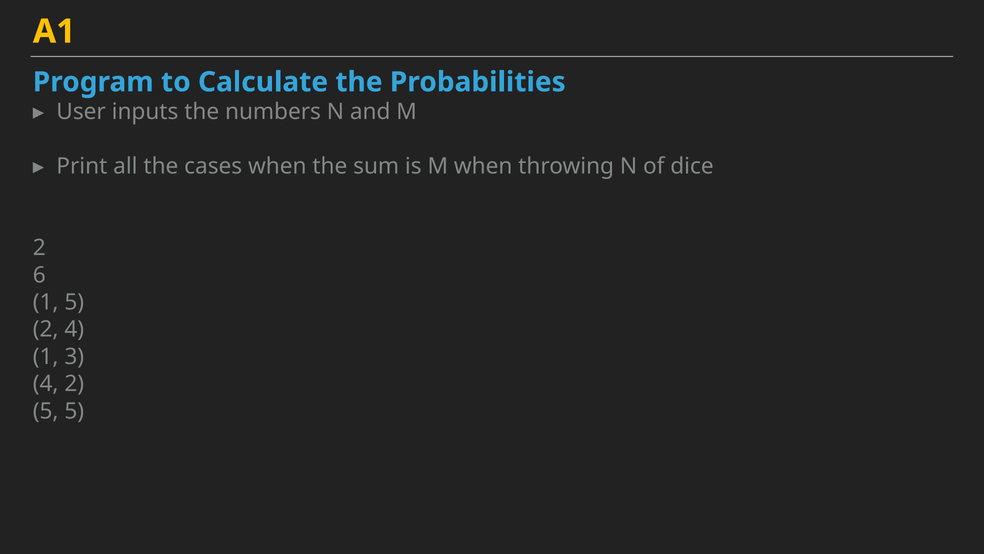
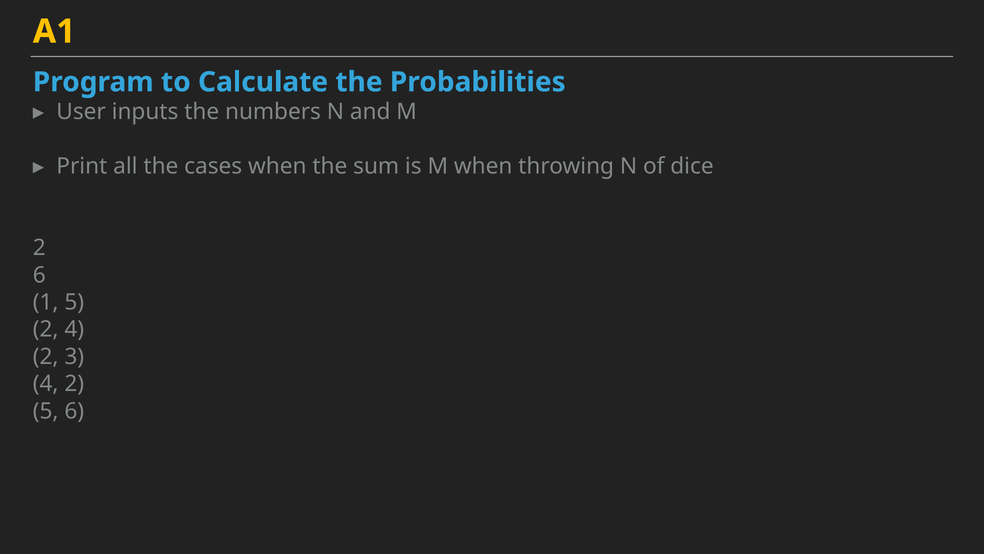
1 at (46, 356): 1 -> 2
5 5: 5 -> 6
